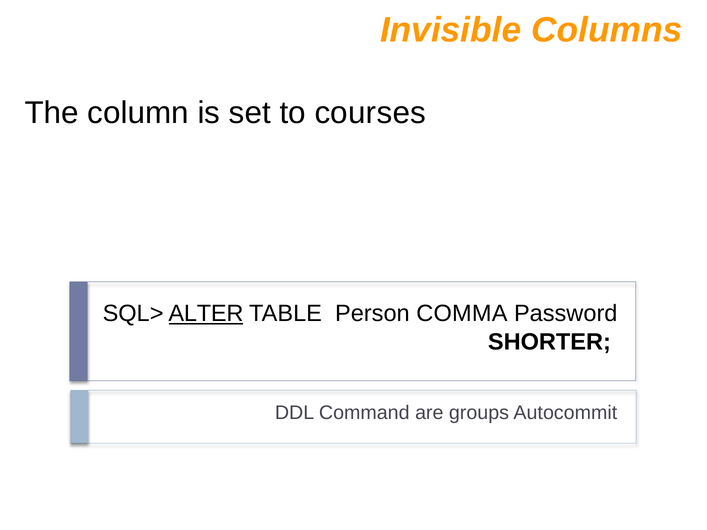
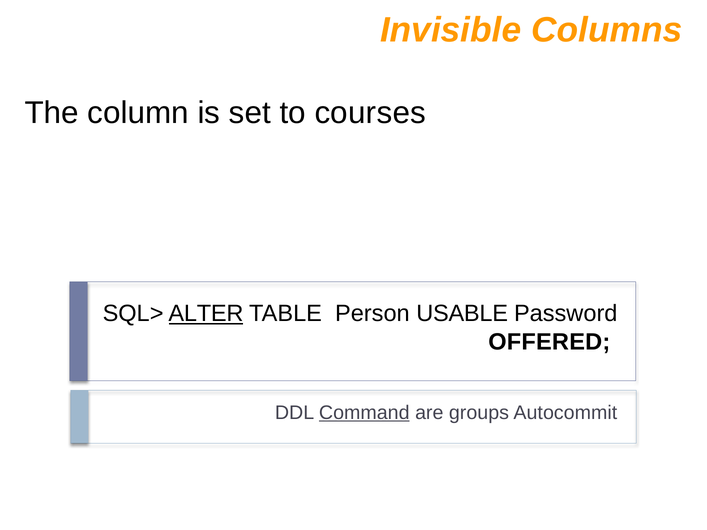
COMMA: COMMA -> USABLE
SHORTER: SHORTER -> OFFERED
Command underline: none -> present
